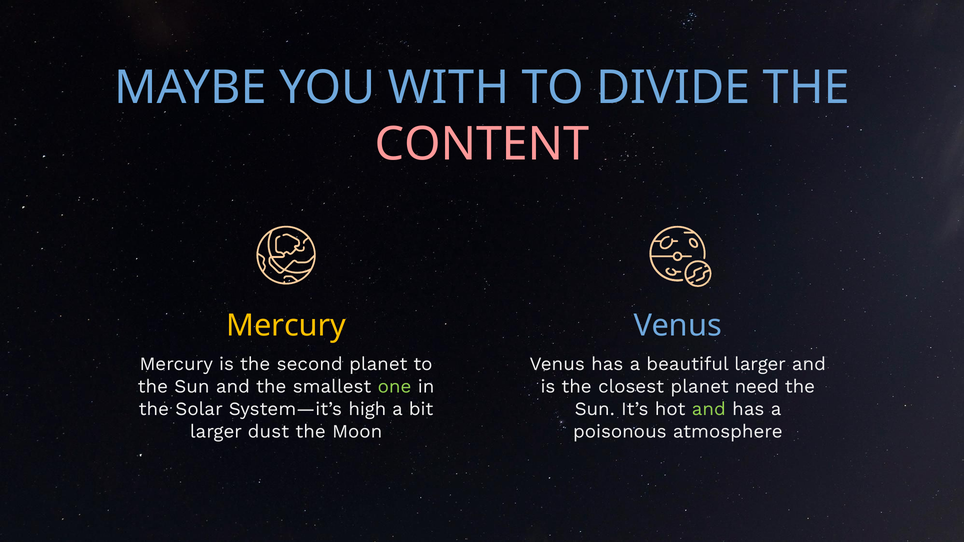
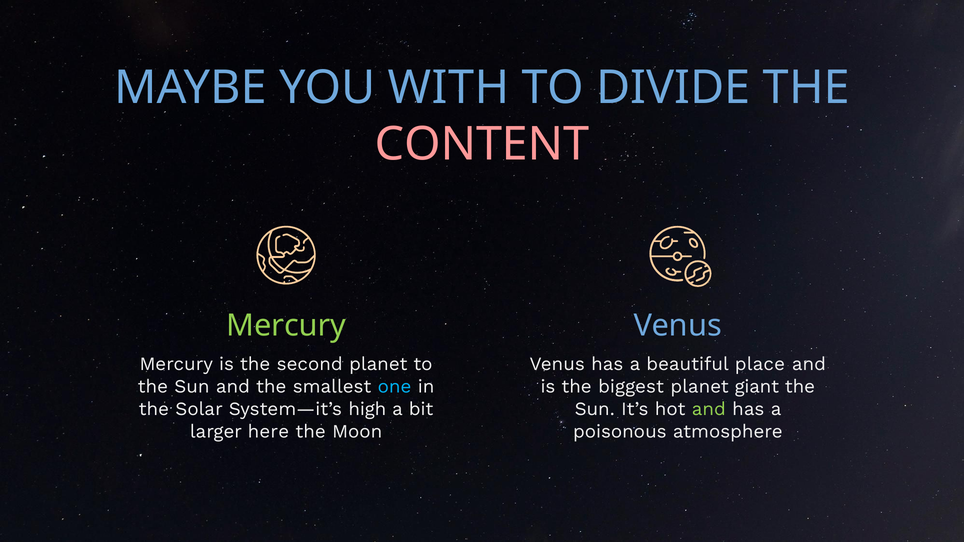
Mercury at (286, 326) colour: yellow -> light green
beautiful larger: larger -> place
one colour: light green -> light blue
closest: closest -> biggest
need: need -> giant
dust: dust -> here
